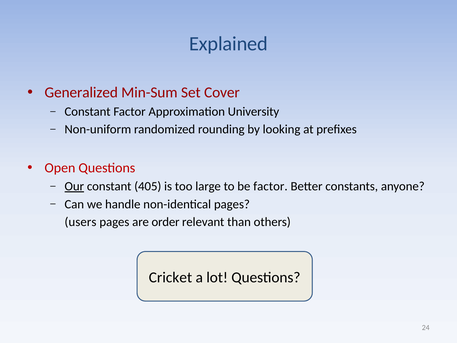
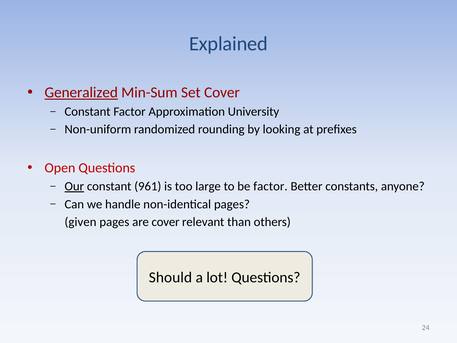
Generalized underline: none -> present
405: 405 -> 961
users: users -> given
are order: order -> cover
Cricket: Cricket -> Should
